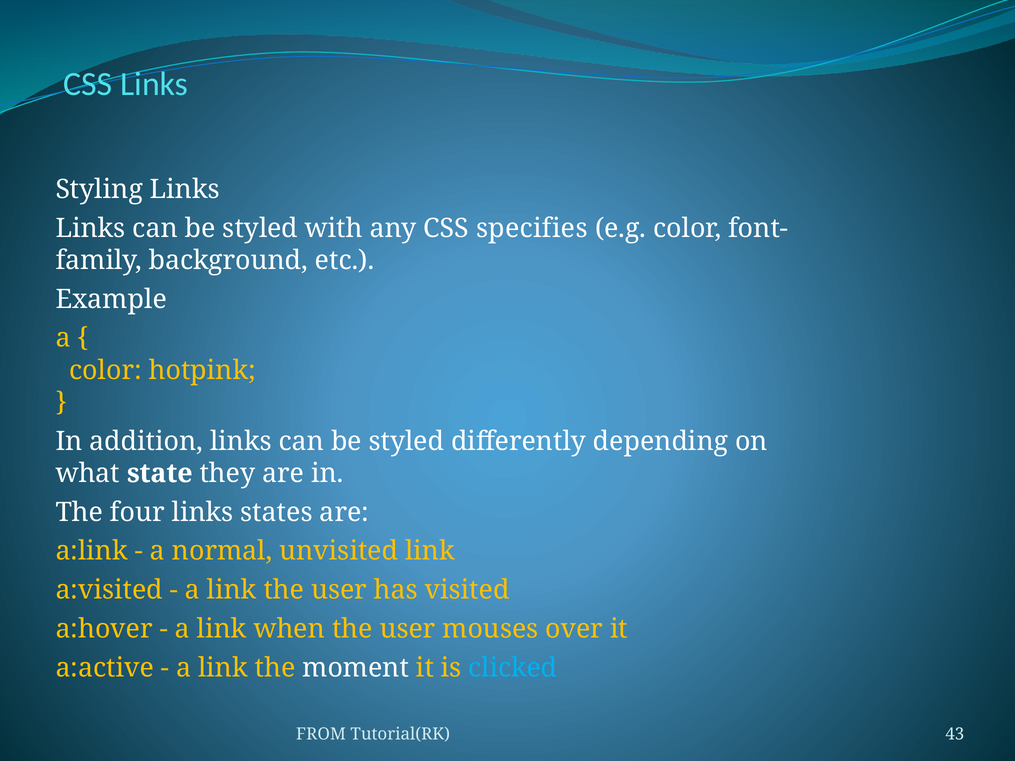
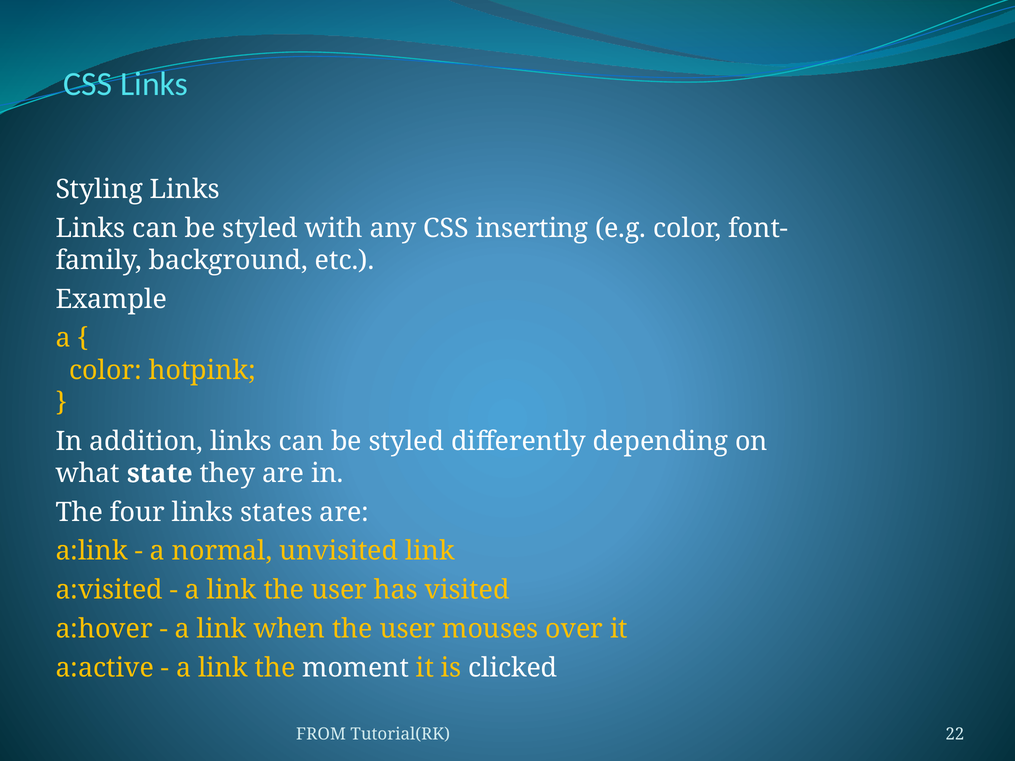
specifies: specifies -> inserting
clicked colour: light blue -> white
43: 43 -> 22
